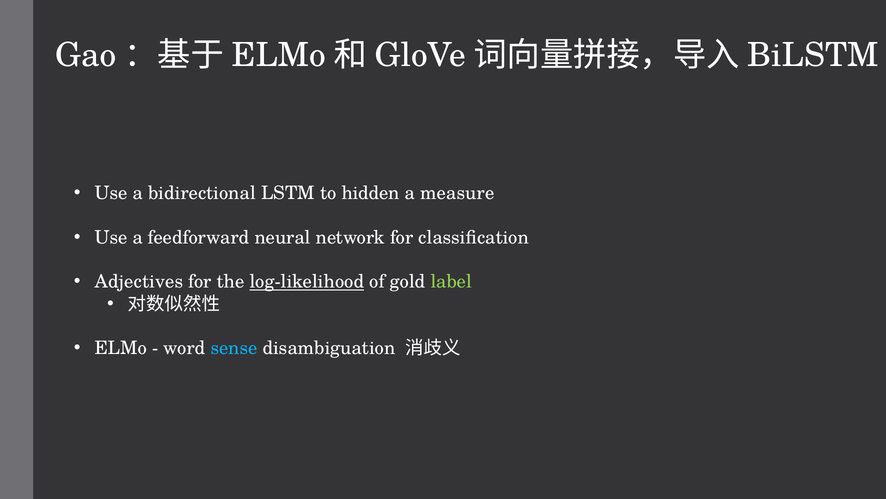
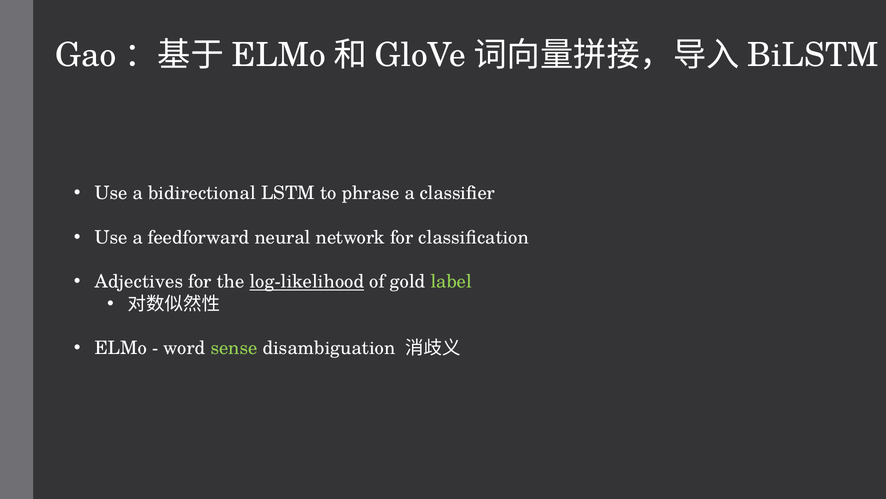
hidden: hidden -> phrase
measure: measure -> classifier
sense colour: light blue -> light green
